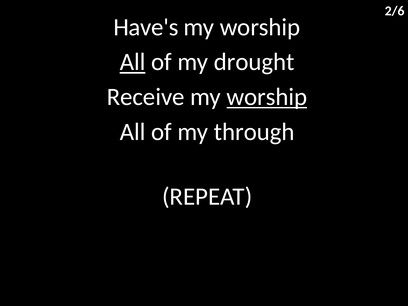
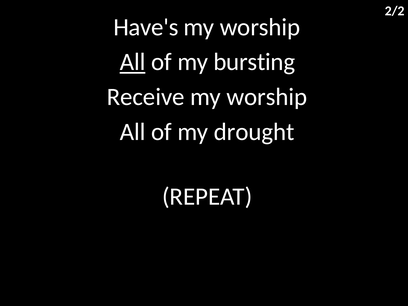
2/6: 2/6 -> 2/2
drought: drought -> bursting
worship at (267, 97) underline: present -> none
through: through -> drought
